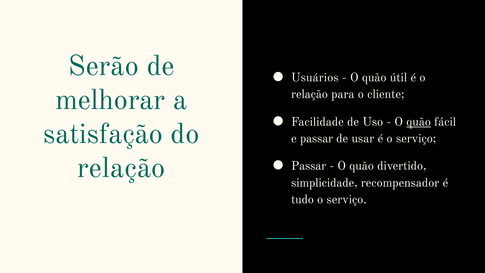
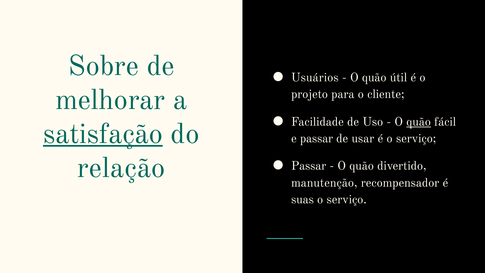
Serão: Serão -> Sobre
relação at (310, 94): relação -> projeto
satisfação underline: none -> present
simplicidade: simplicidade -> manutenção
tudo: tudo -> suas
